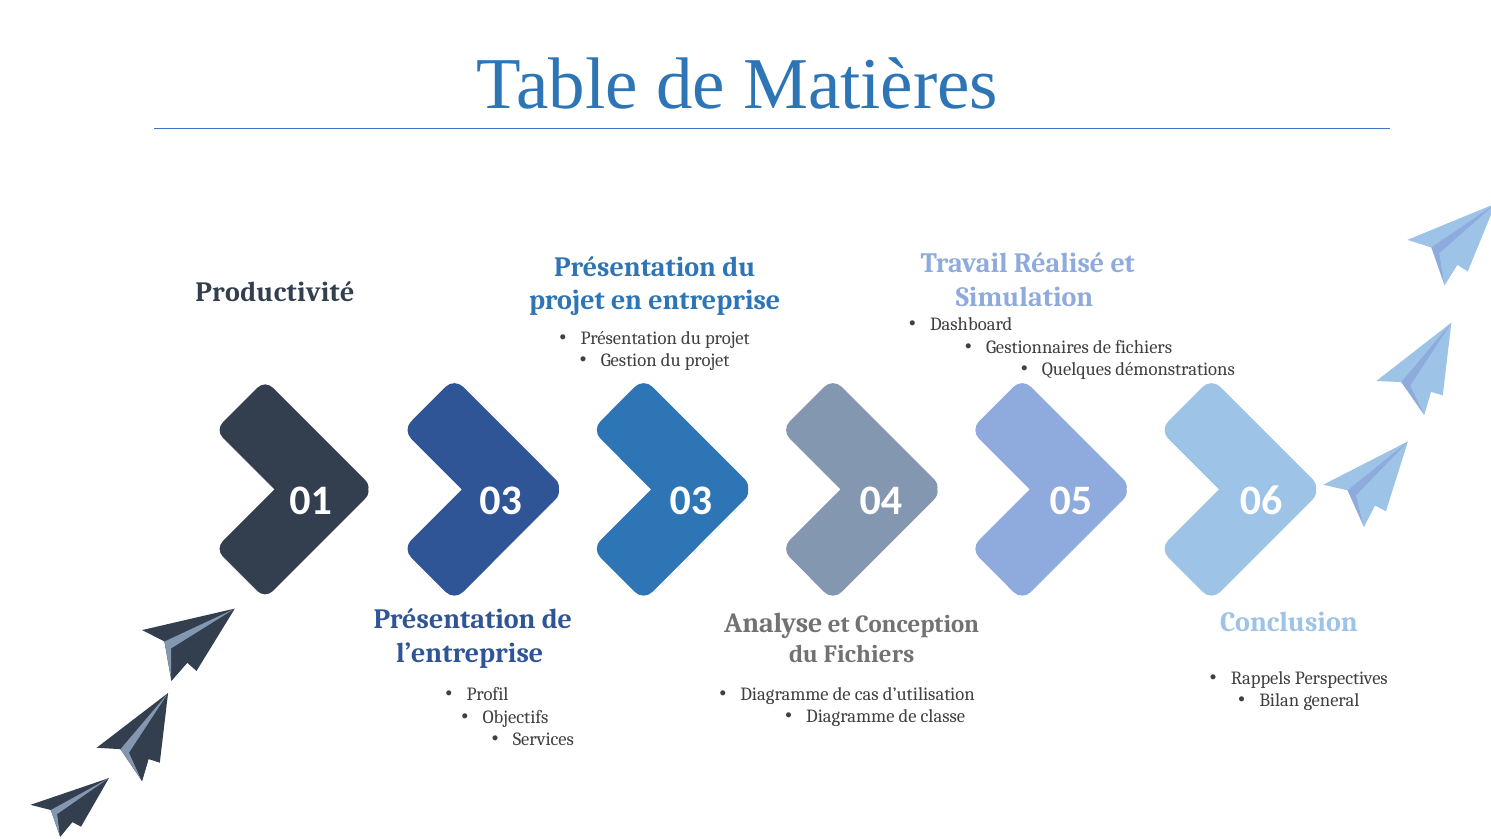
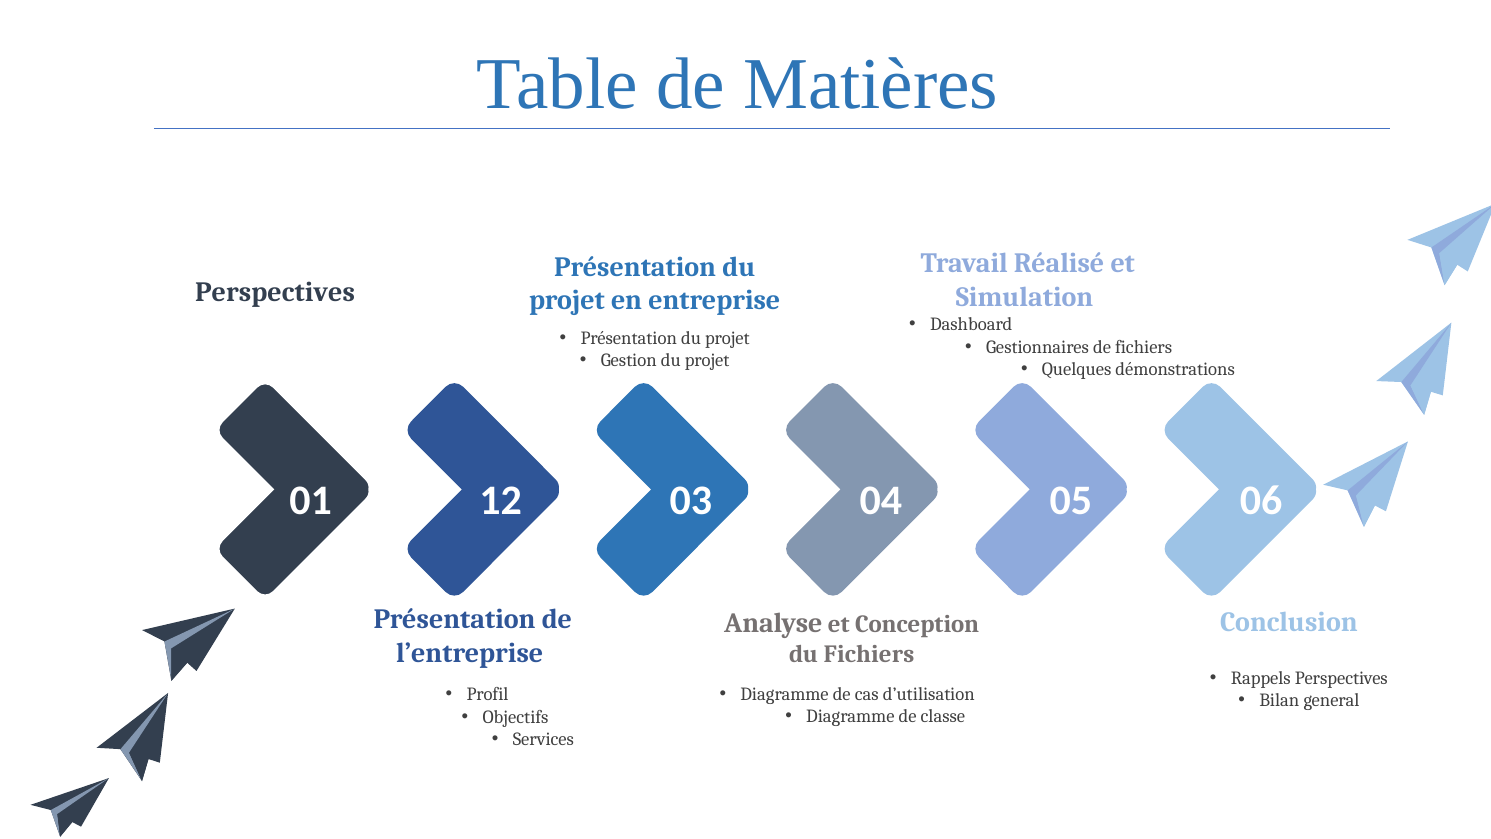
Productivité at (275, 293): Productivité -> Perspectives
01 03: 03 -> 12
